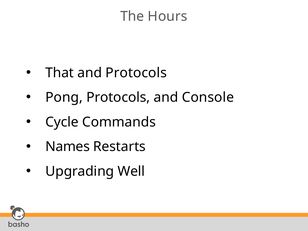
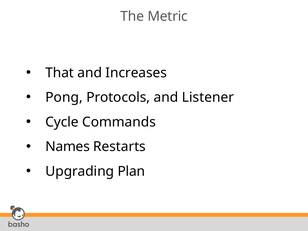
Hours: Hours -> Metric
and Protocols: Protocols -> Increases
Console: Console -> Listener
Well: Well -> Plan
